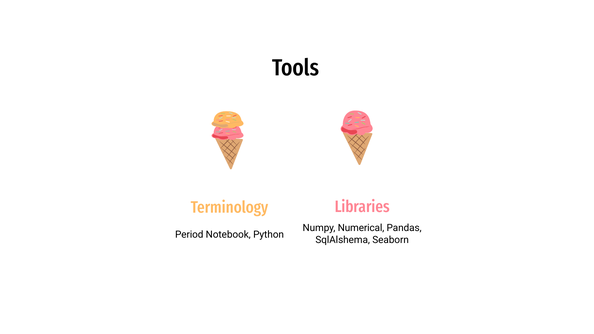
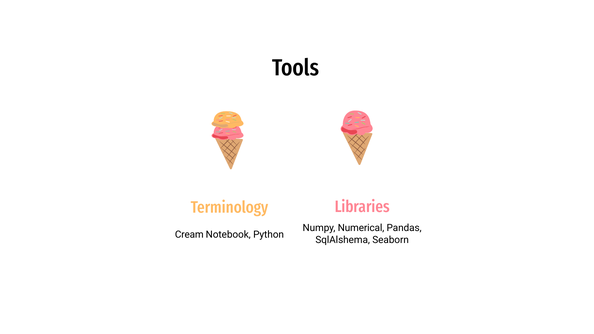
Period: Period -> Cream
